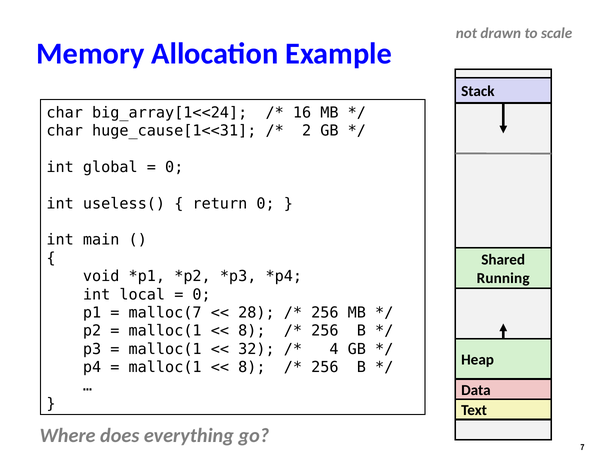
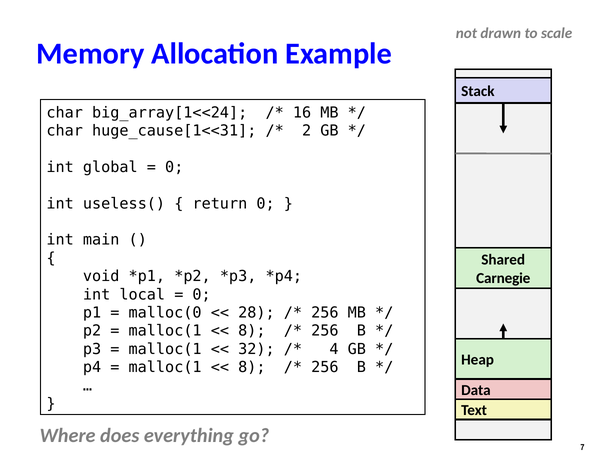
Running at (503, 278): Running -> Carnegie
malloc(7: malloc(7 -> malloc(0
